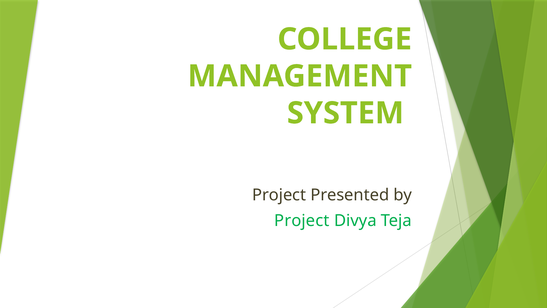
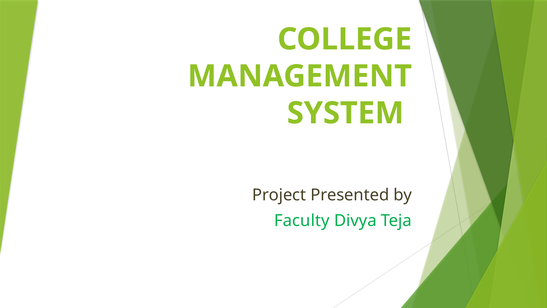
Project at (302, 220): Project -> Faculty
